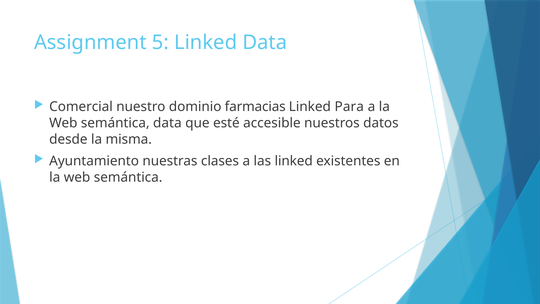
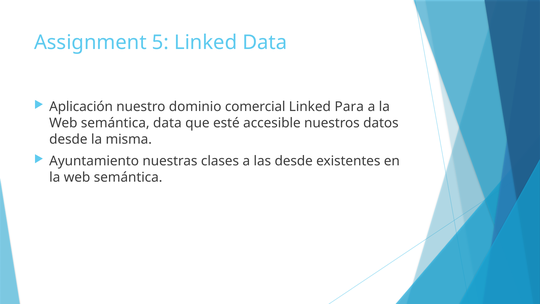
Comercial: Comercial -> Aplicación
farmacias: farmacias -> comercial
las linked: linked -> desde
